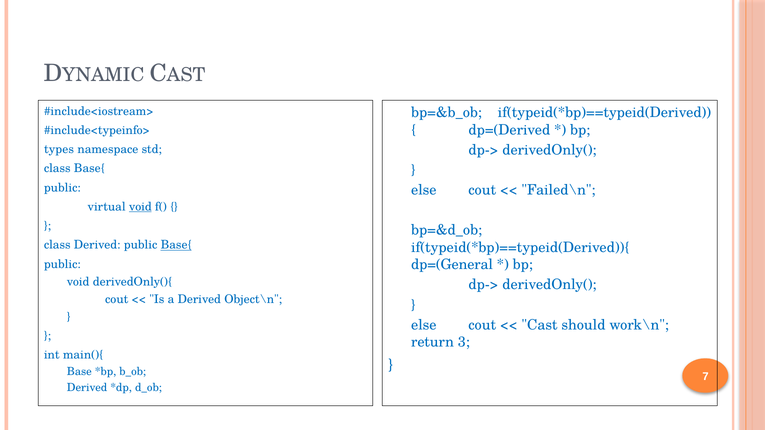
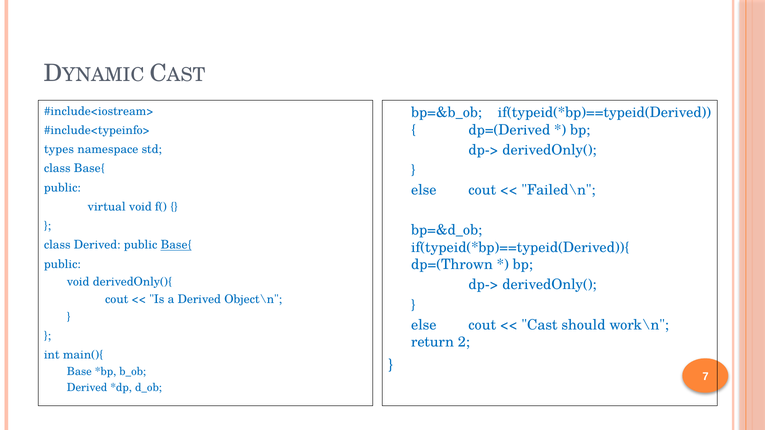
void at (140, 207) underline: present -> none
dp=(General: dp=(General -> dp=(Thrown
3: 3 -> 2
